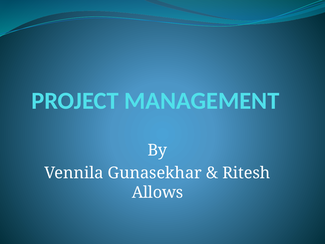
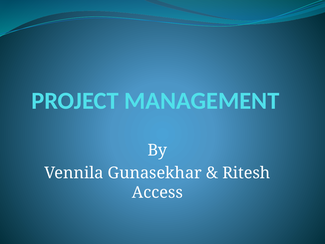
Allows: Allows -> Access
